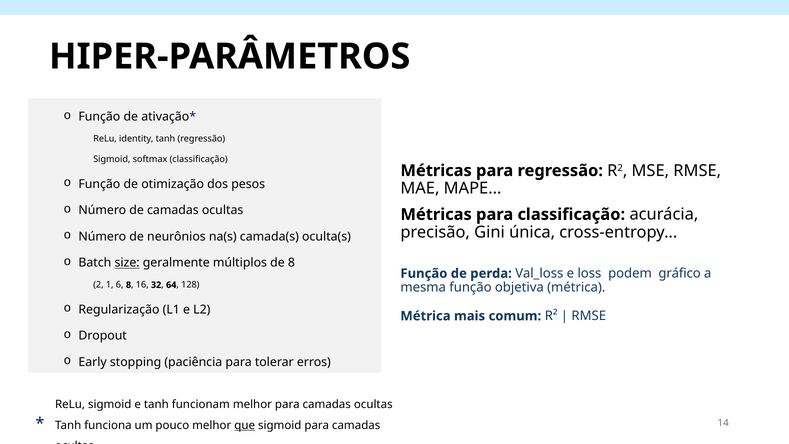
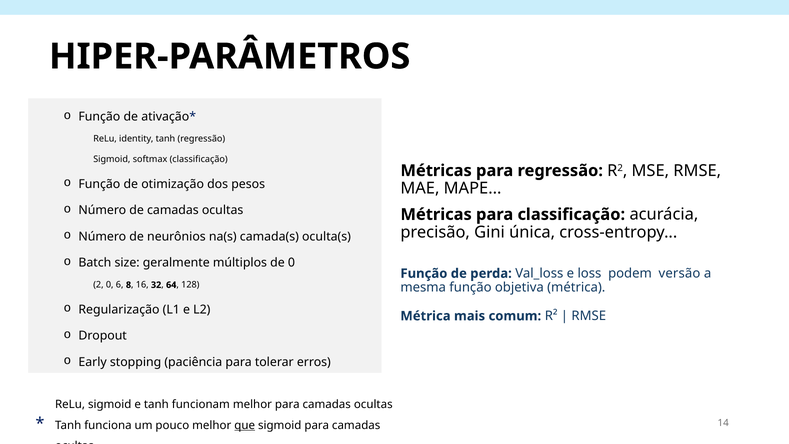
size underline: present -> none
de 8: 8 -> 0
gráfico: gráfico -> versão
2 1: 1 -> 0
